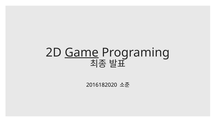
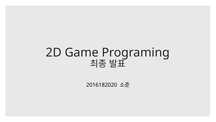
Game underline: present -> none
